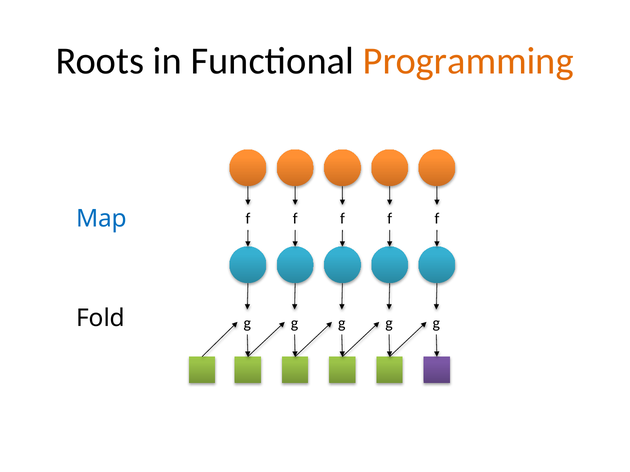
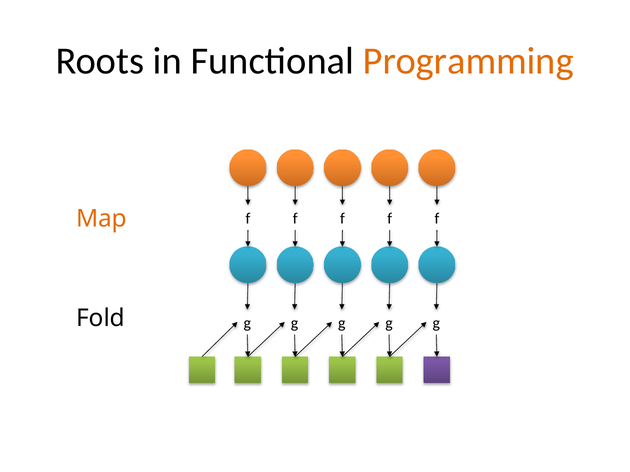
Map colour: blue -> orange
